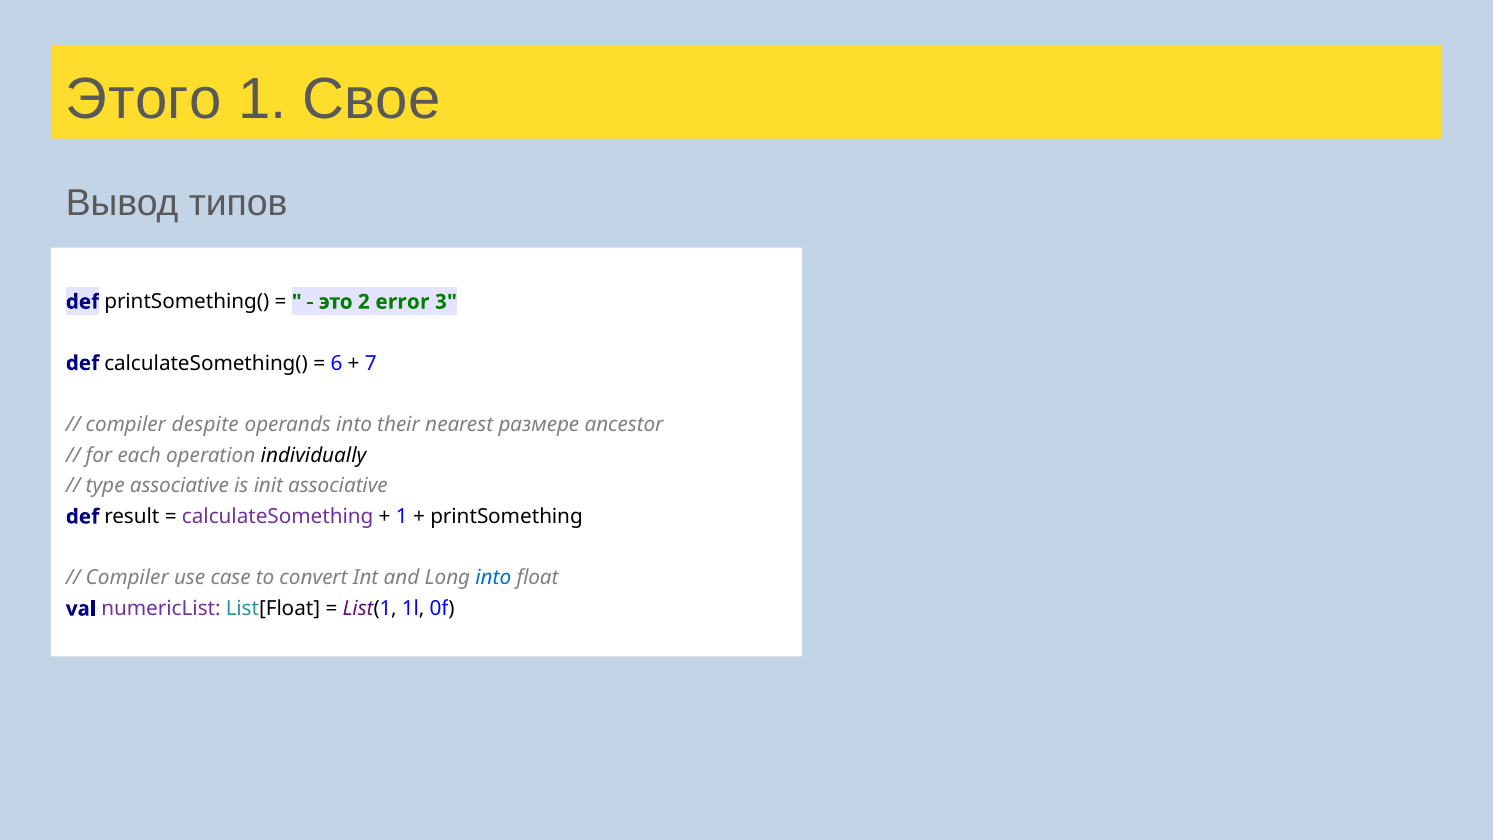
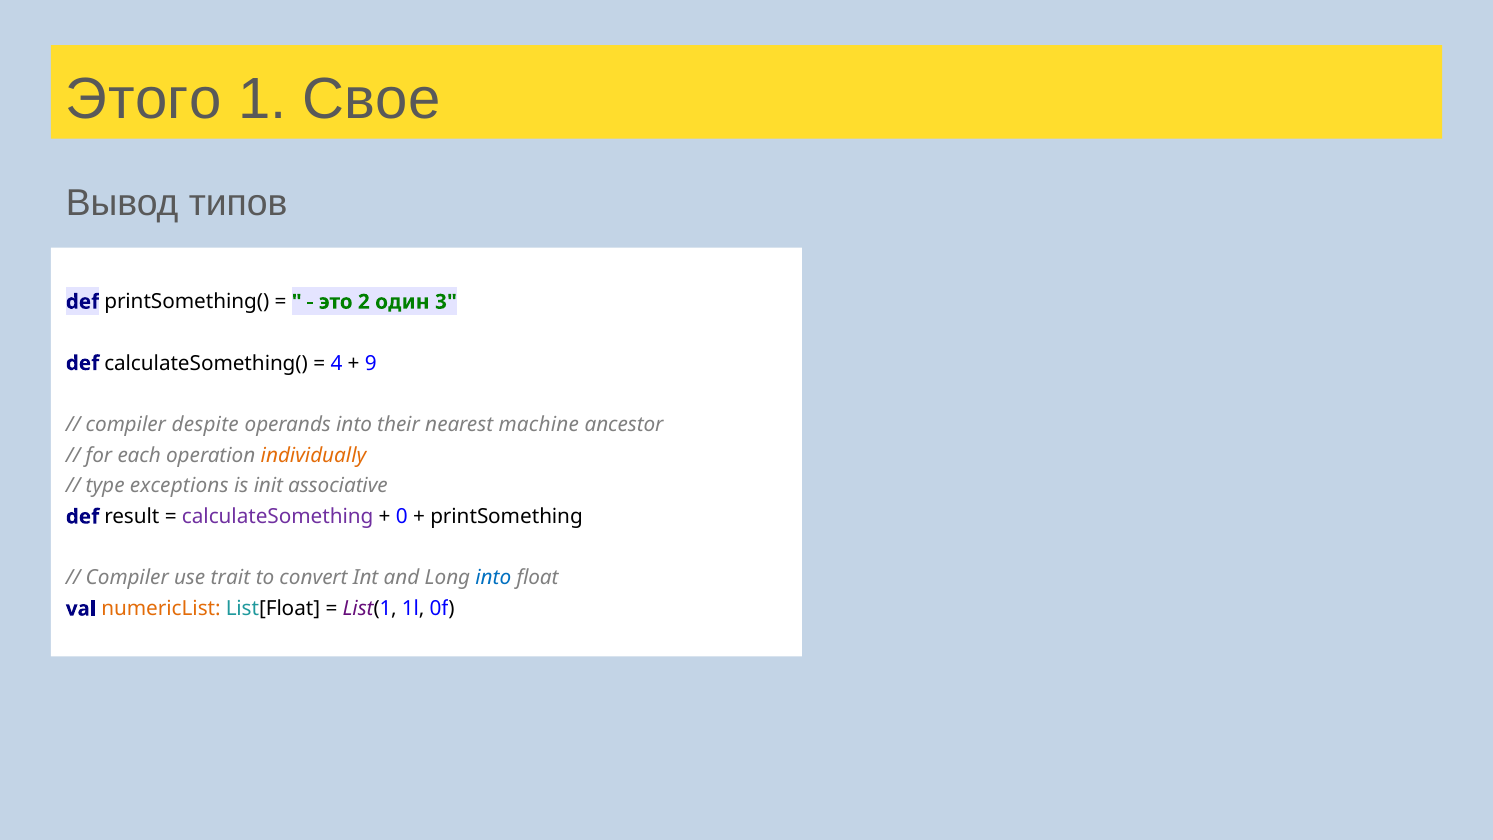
error: error -> один
6: 6 -> 4
7: 7 -> 9
размере: размере -> machine
individually colour: black -> orange
type associative: associative -> exceptions
1 at (402, 517): 1 -> 0
case: case -> trait
numericList colour: purple -> orange
